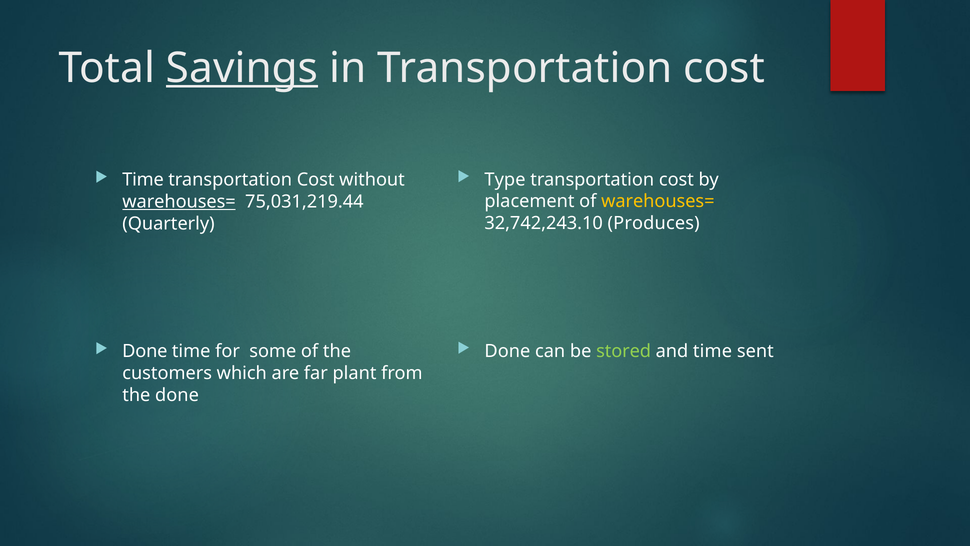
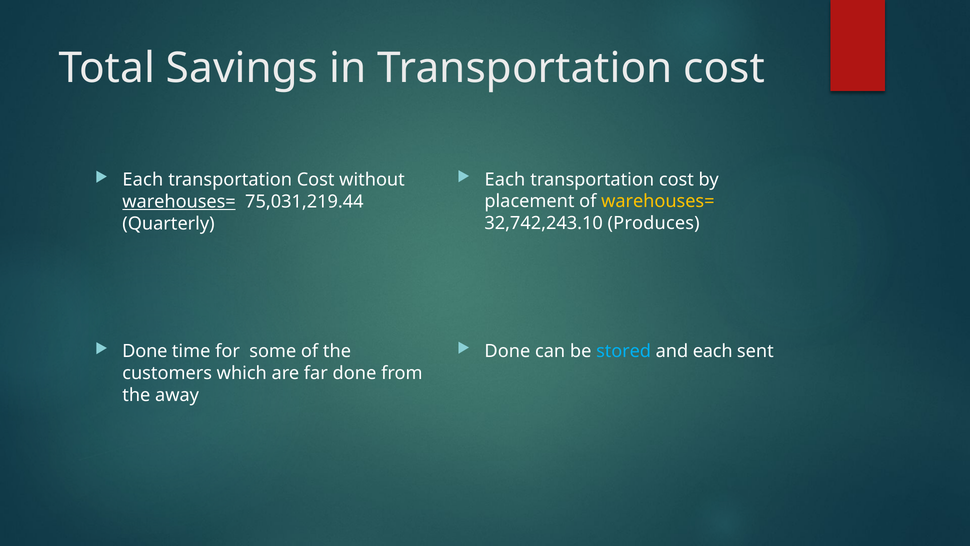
Savings underline: present -> none
Type at (505, 179): Type -> Each
Time at (143, 180): Time -> Each
stored colour: light green -> light blue
and time: time -> each
far plant: plant -> done
the done: done -> away
